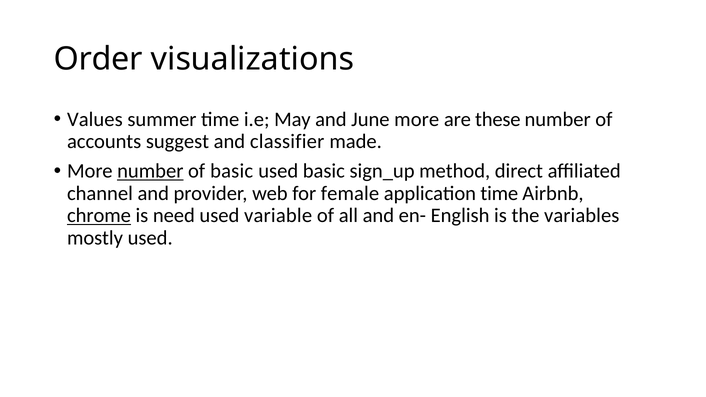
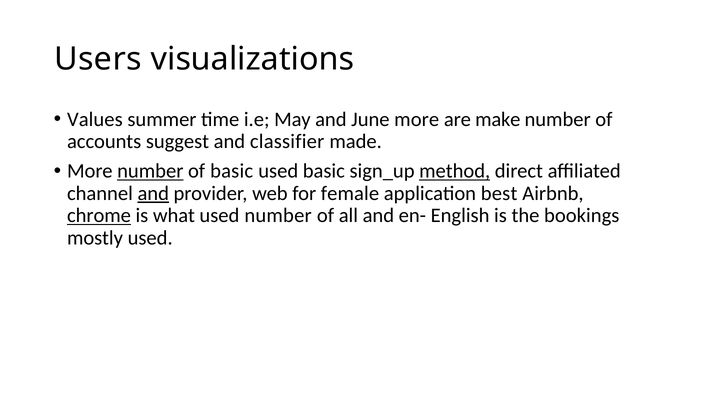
Order: Order -> Users
these: these -> make
method underline: none -> present
and at (153, 193) underline: none -> present
application time: time -> best
need: need -> what
used variable: variable -> number
variables: variables -> bookings
